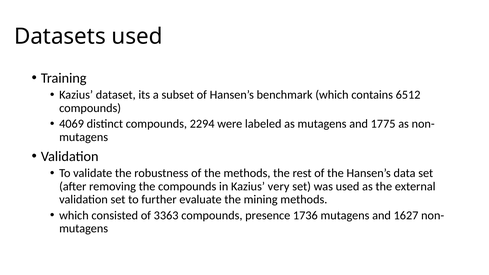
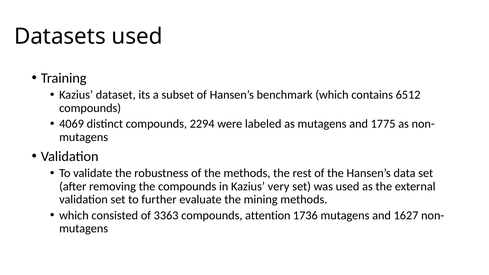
presence: presence -> attention
